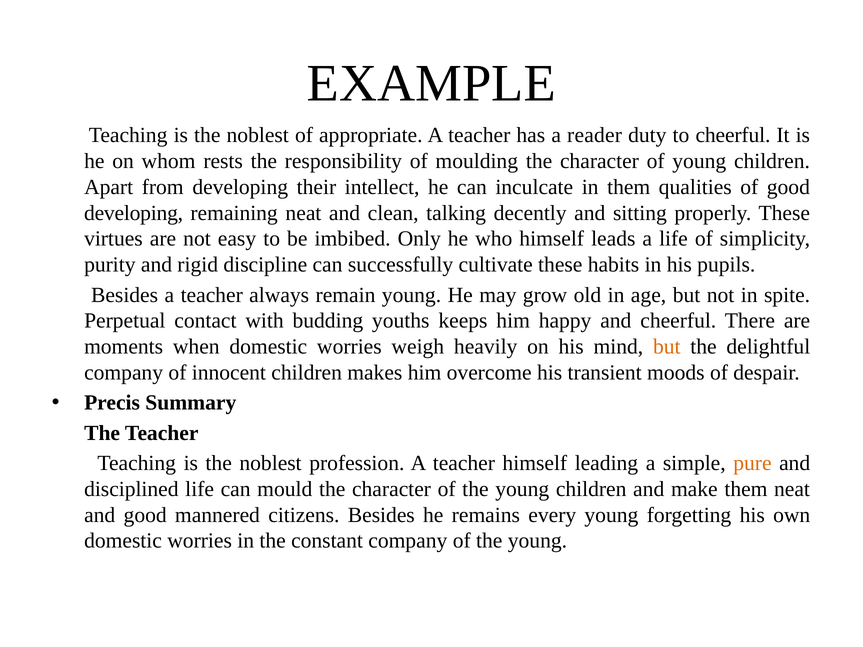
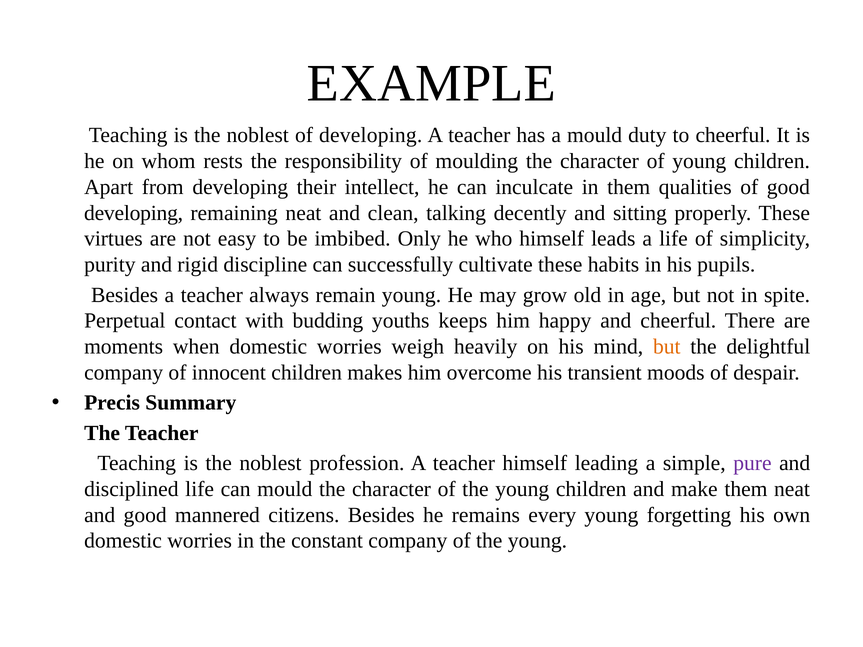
of appropriate: appropriate -> developing
a reader: reader -> mould
pure colour: orange -> purple
